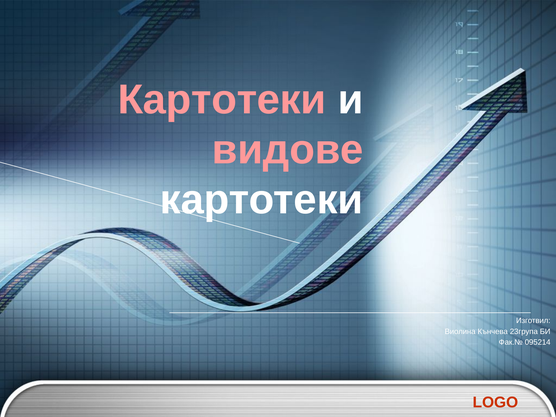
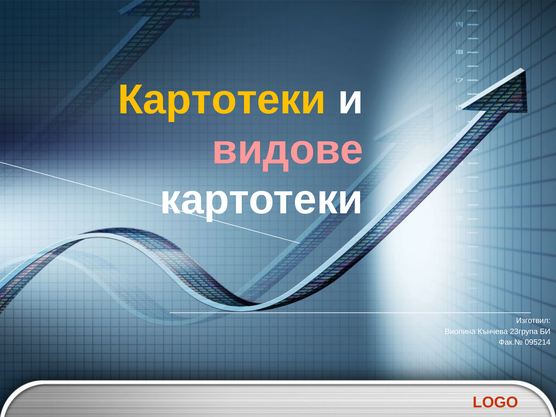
Картотеки at (222, 100) colour: pink -> yellow
